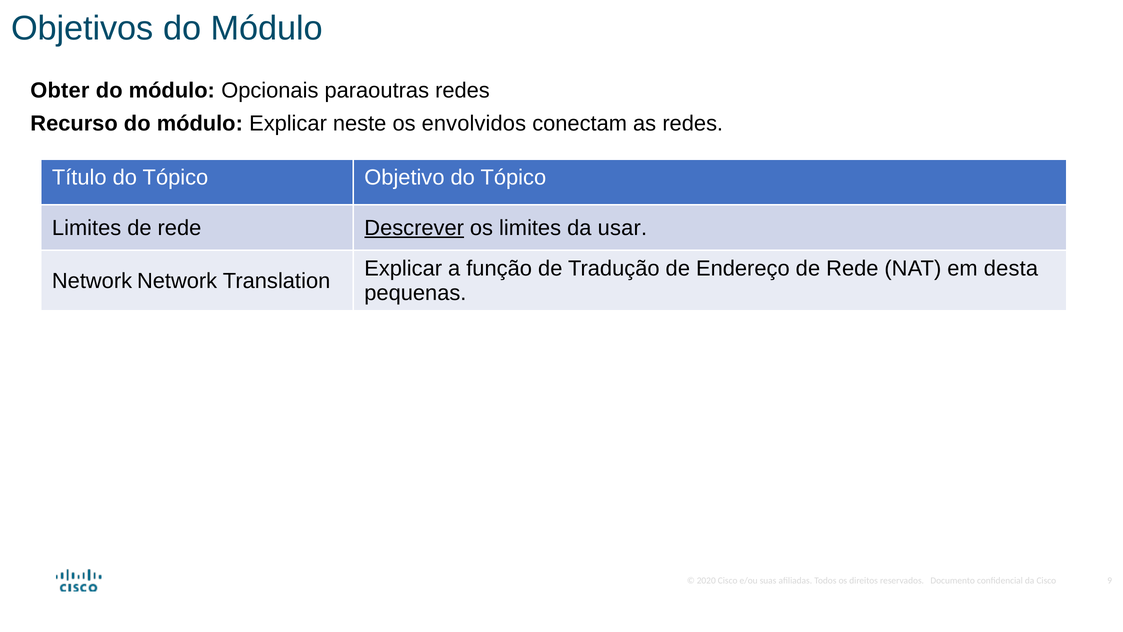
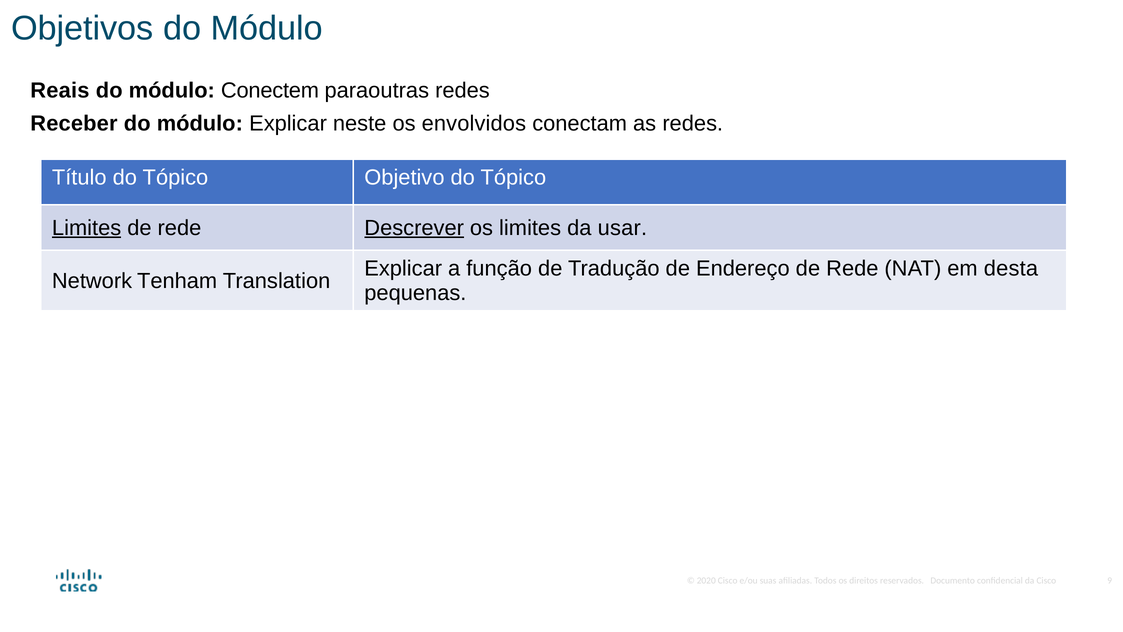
Obter: Obter -> Reais
Opcionais: Opcionais -> Conectem
Recurso: Recurso -> Receber
Limites at (87, 228) underline: none -> present
Network Network: Network -> Tenham
